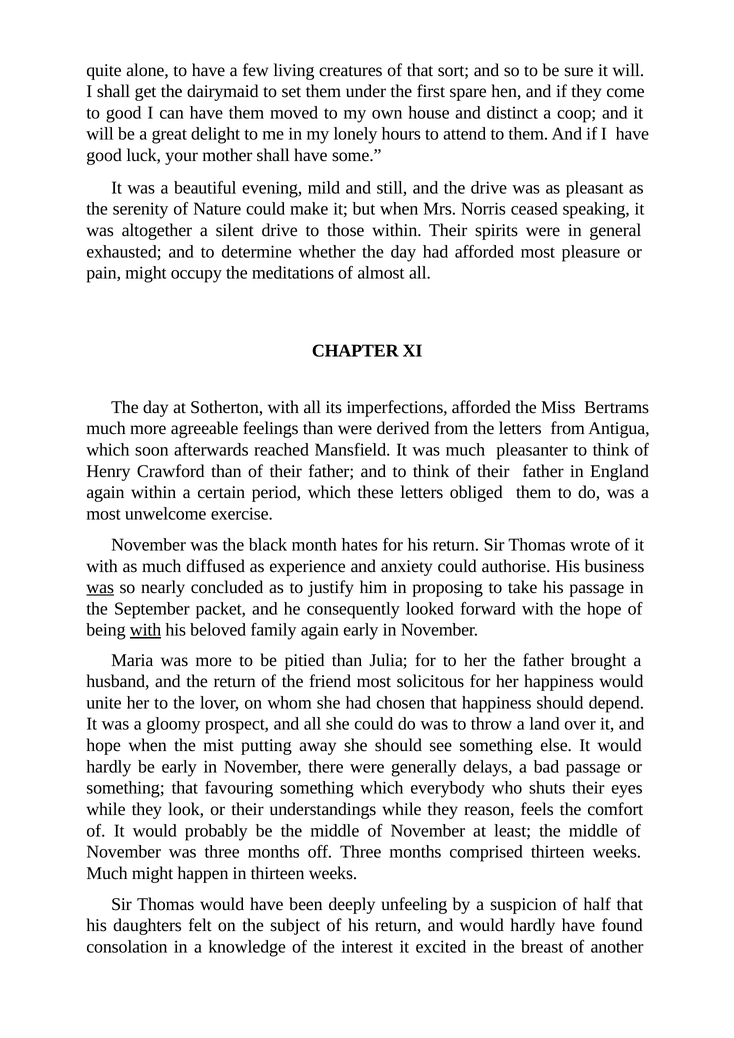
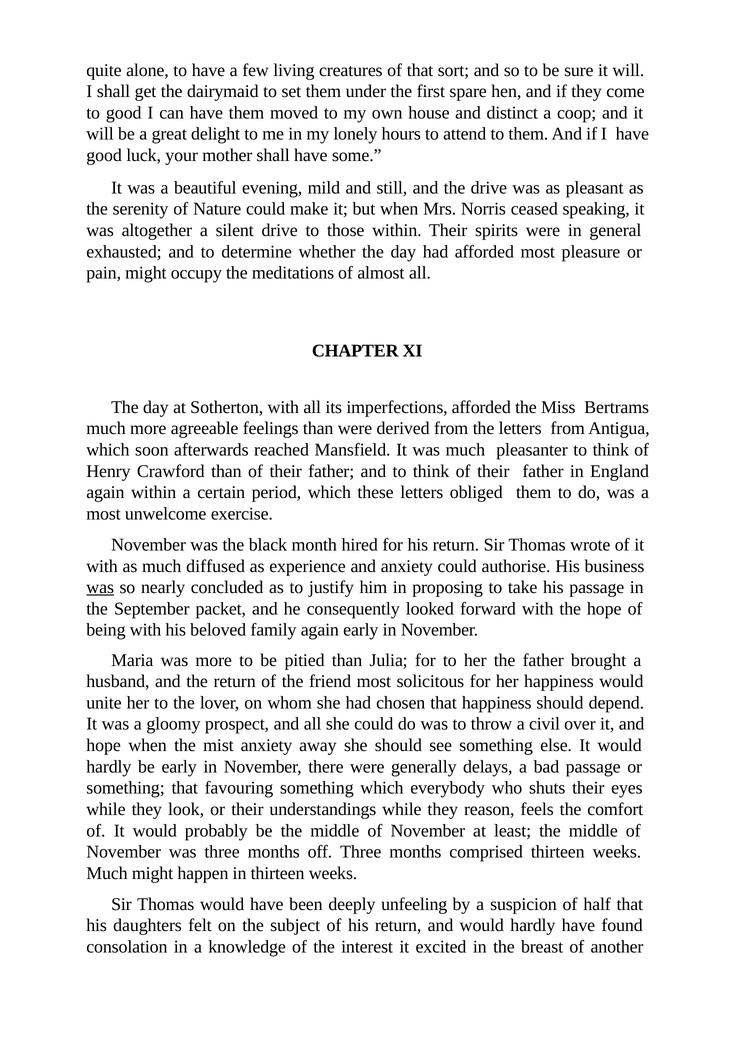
hates: hates -> hired
with at (146, 631) underline: present -> none
land: land -> civil
mist putting: putting -> anxiety
